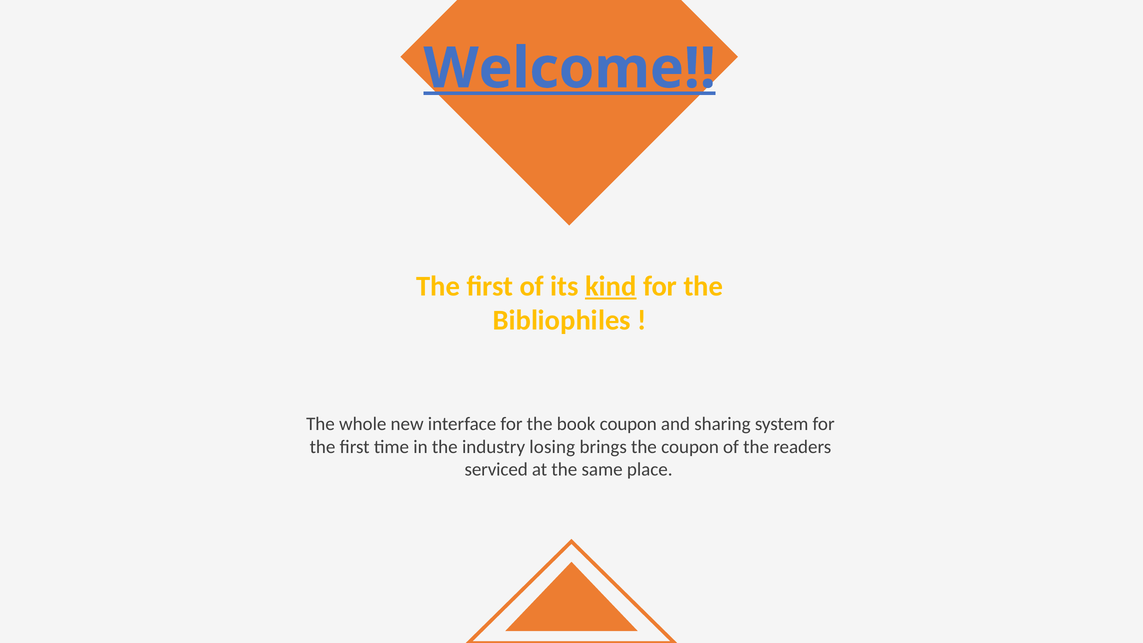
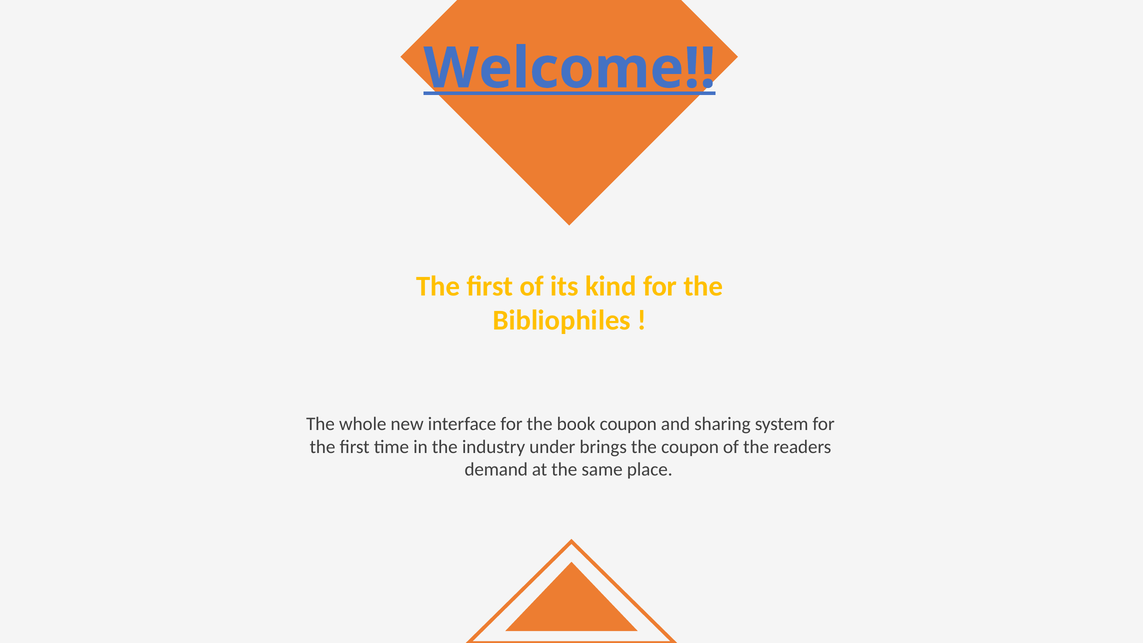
kind underline: present -> none
losing: losing -> under
serviced: serviced -> demand
